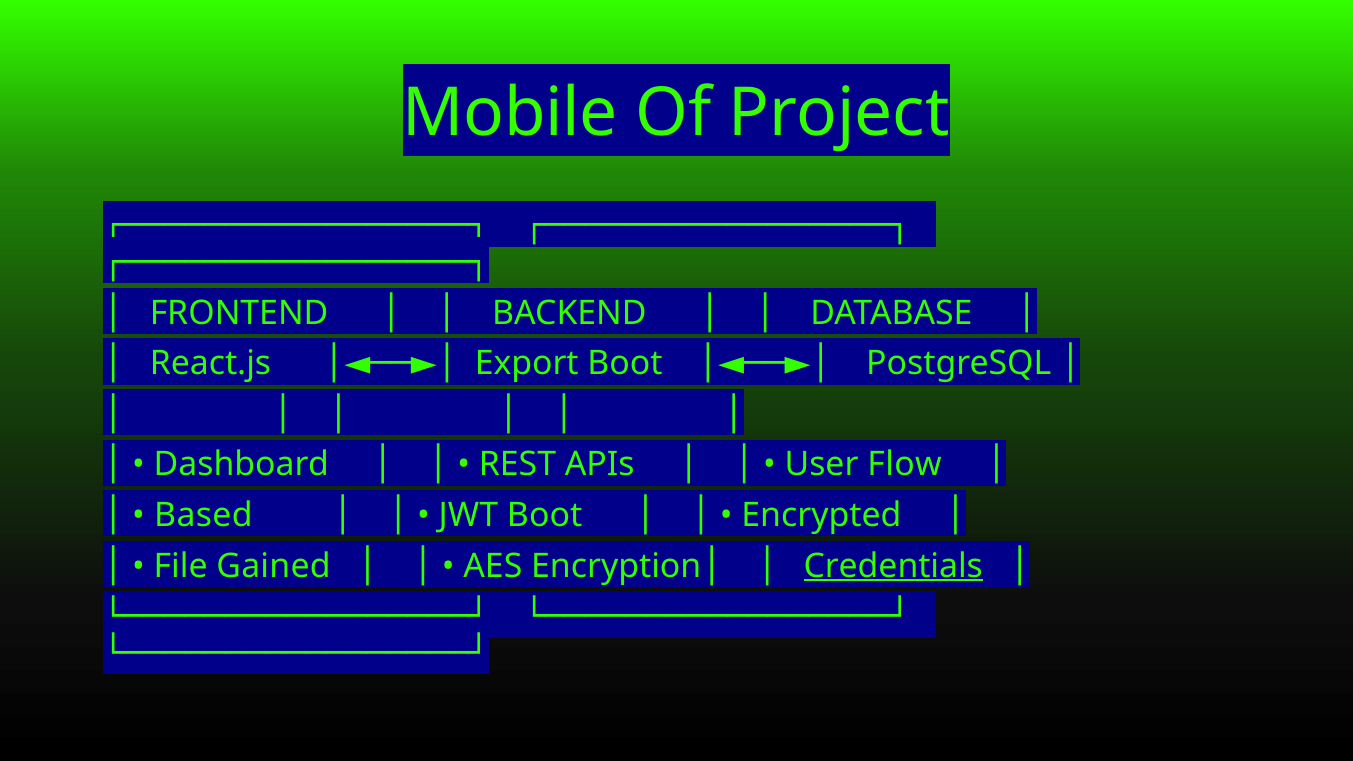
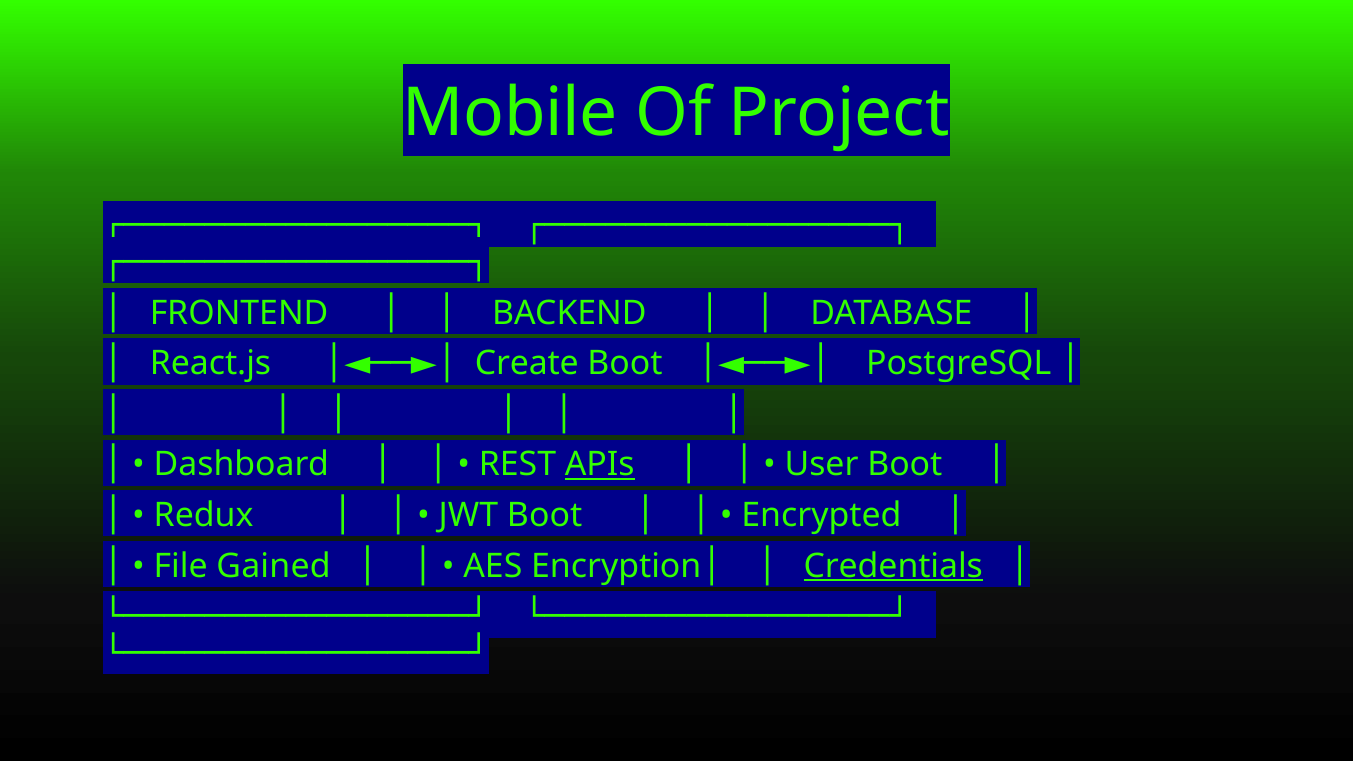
Export: Export -> Create
APIs underline: none -> present
User Flow: Flow -> Boot
Based: Based -> Redux
